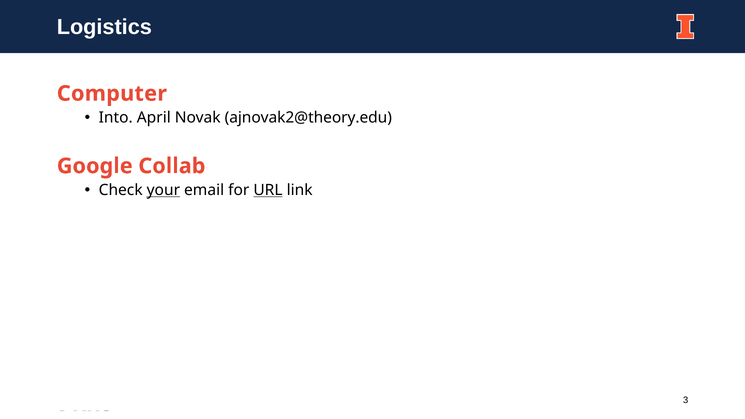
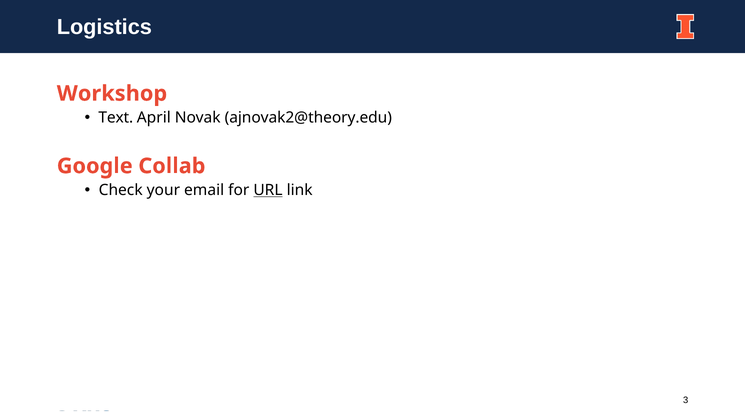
Computer: Computer -> Workshop
Into: Into -> Text
your underline: present -> none
